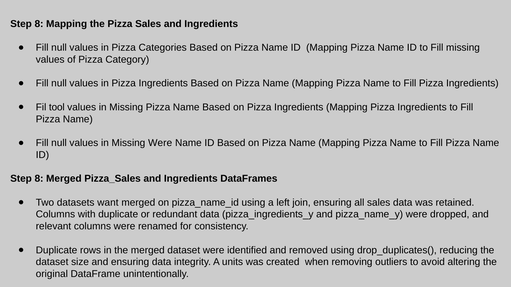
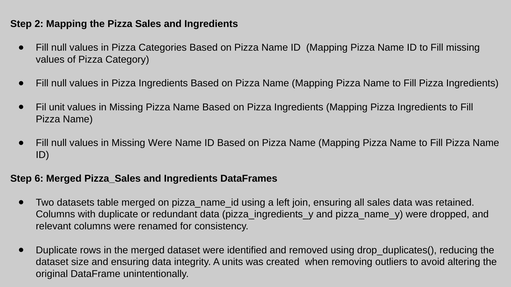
8 at (39, 24): 8 -> 2
tool: tool -> unit
8 at (39, 179): 8 -> 6
want: want -> table
